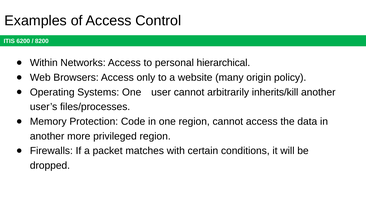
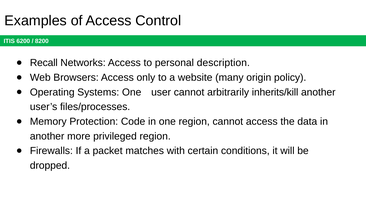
Within: Within -> Recall
hierarchical: hierarchical -> description
